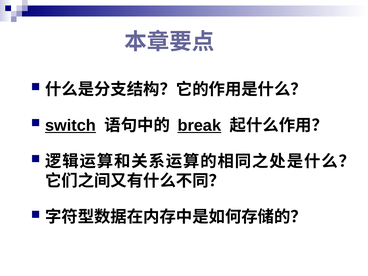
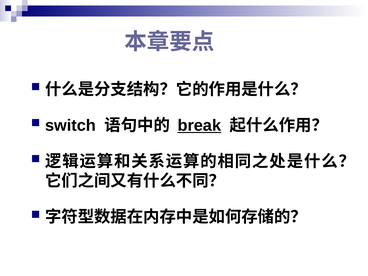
switch underline: present -> none
